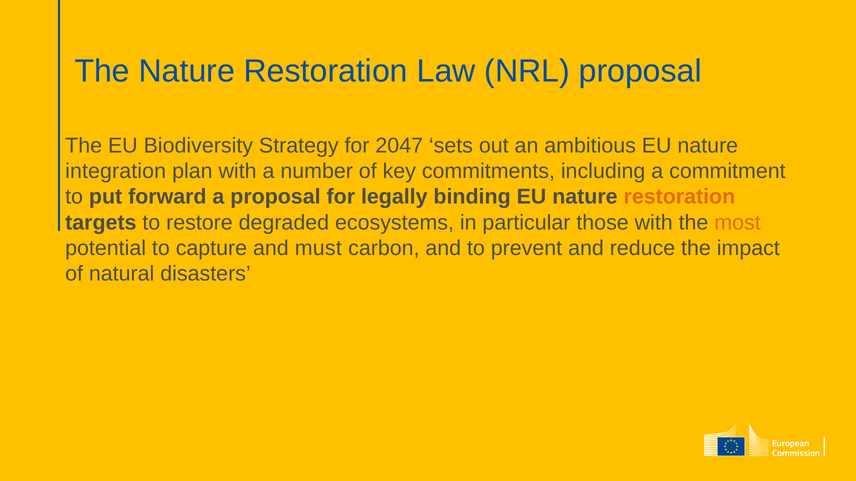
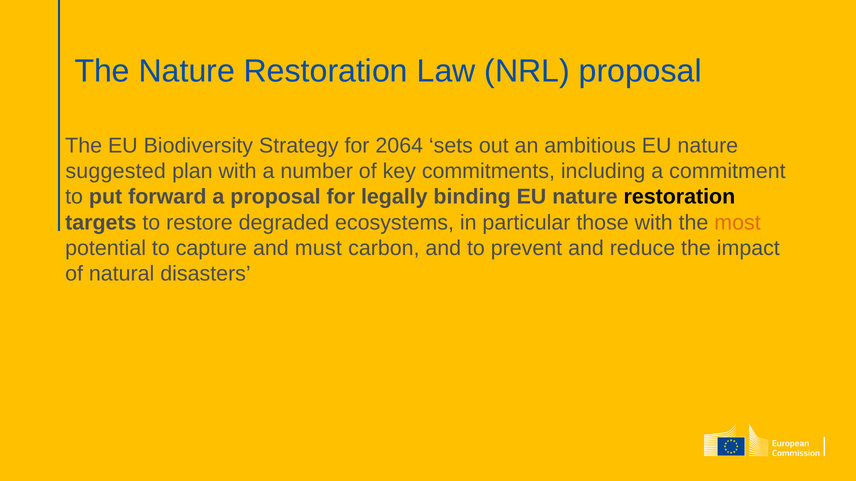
2047: 2047 -> 2064
integration: integration -> suggested
restoration at (679, 197) colour: orange -> black
